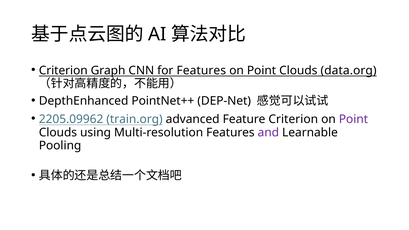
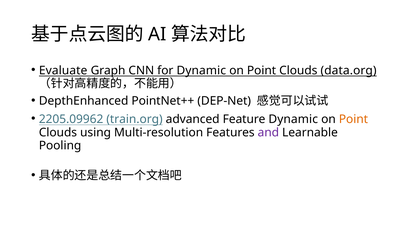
Criterion at (63, 71): Criterion -> Evaluate
for Features: Features -> Dynamic
Feature Criterion: Criterion -> Dynamic
Point at (353, 119) colour: purple -> orange
